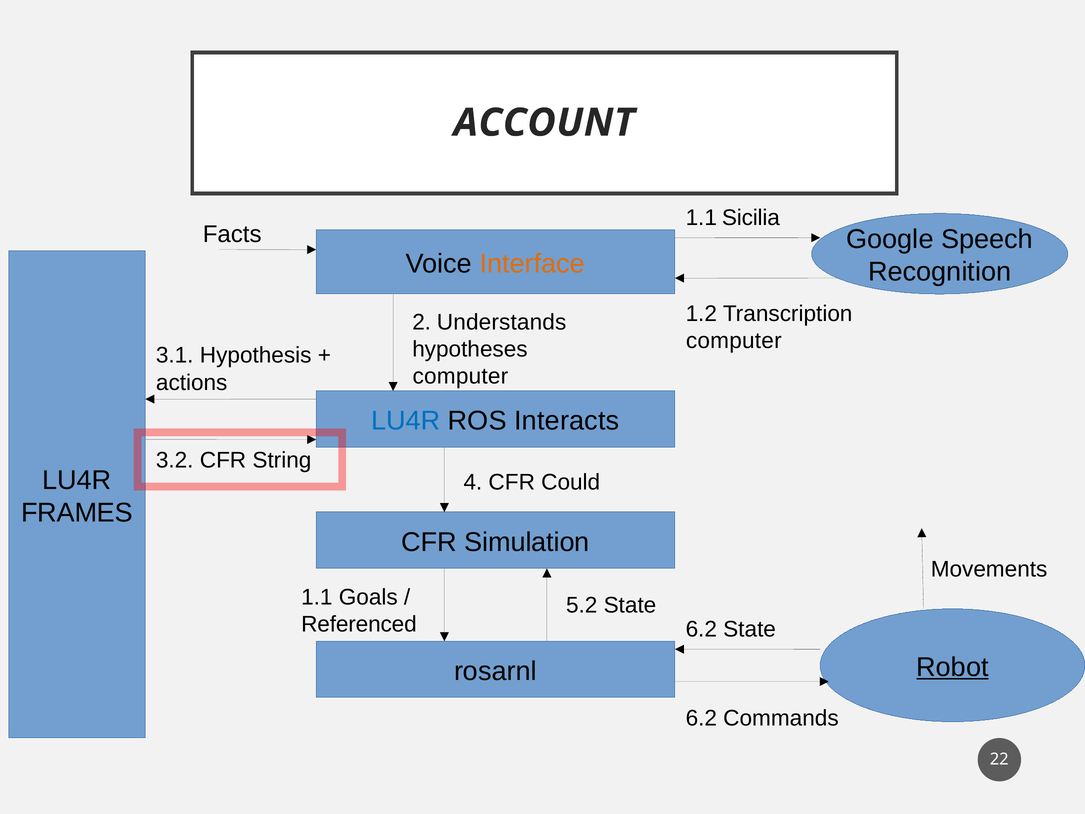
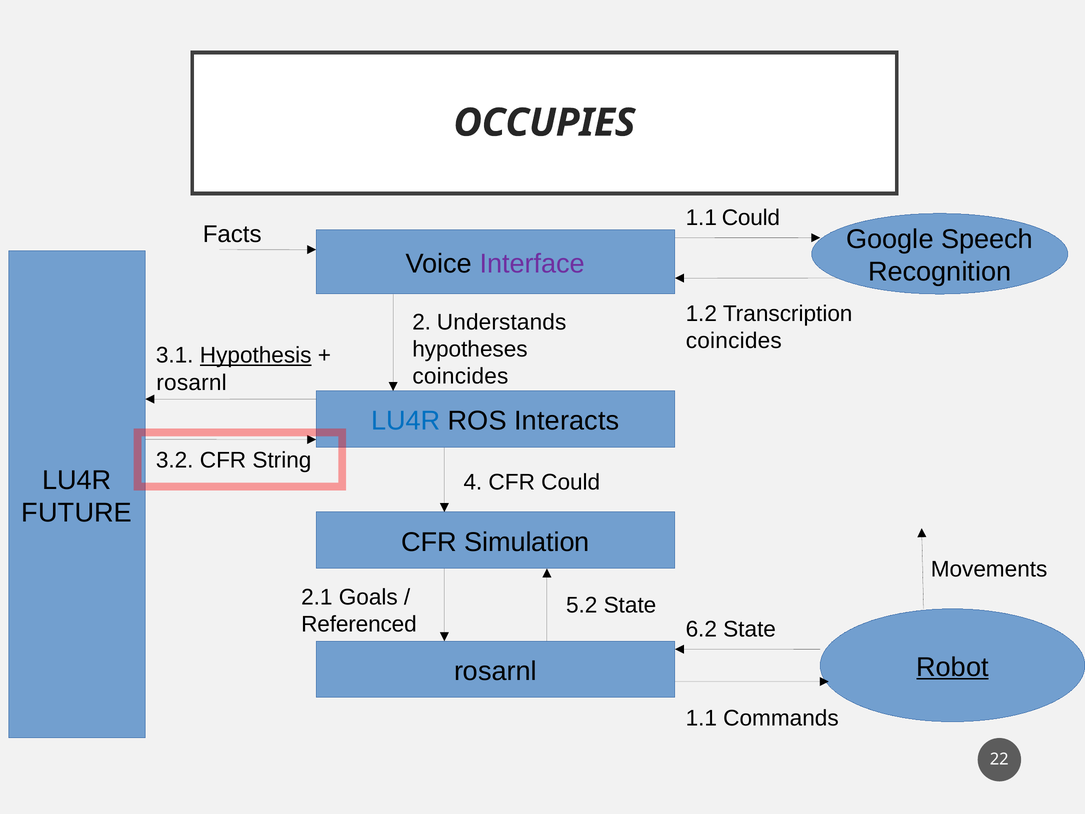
ACCOUNT: ACCOUNT -> OCCUPIES
1.1 Sicilia: Sicilia -> Could
Interface colour: orange -> purple
computer at (734, 341): computer -> coincides
Hypothesis underline: none -> present
computer at (460, 376): computer -> coincides
actions at (192, 383): actions -> rosarnl
FRAMES: FRAMES -> FUTURE
1.1 at (317, 597): 1.1 -> 2.1
6.2 at (701, 718): 6.2 -> 1.1
